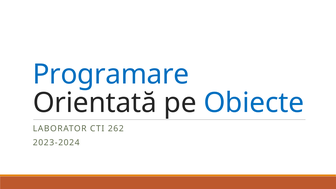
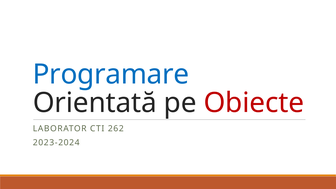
Obiecte colour: blue -> red
